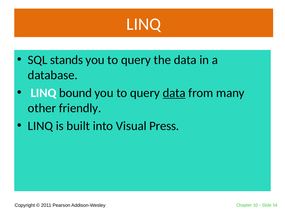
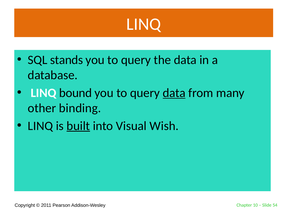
friendly: friendly -> binding
built underline: none -> present
Press: Press -> Wish
